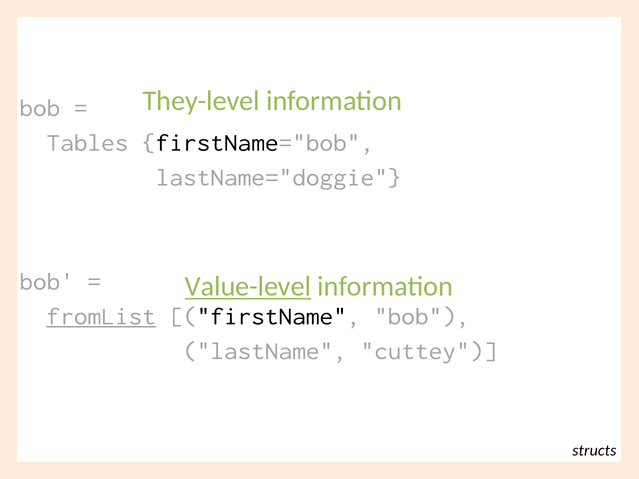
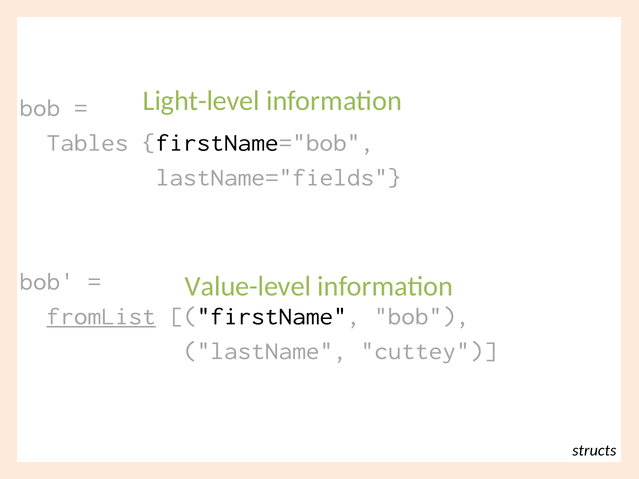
They-level: They-level -> Light-level
lastName="doggie: lastName="doggie -> lastName="fields
Value-level underline: present -> none
